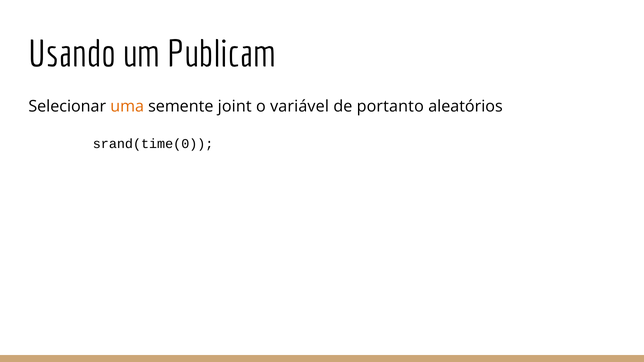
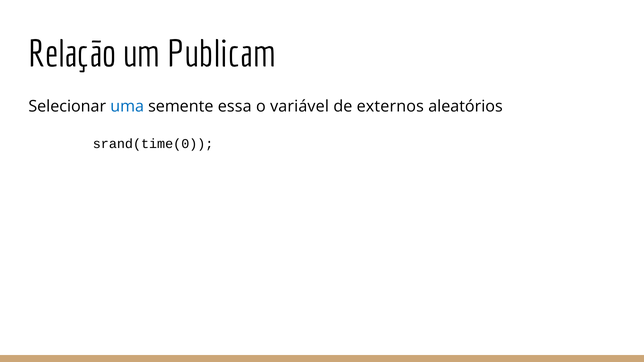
Usando: Usando -> Relação
uma colour: orange -> blue
joint: joint -> essa
portanto: portanto -> externos
